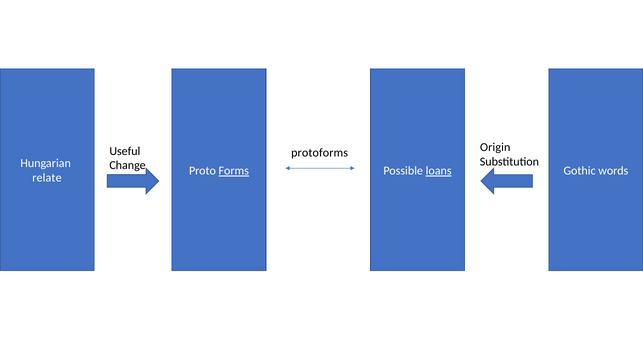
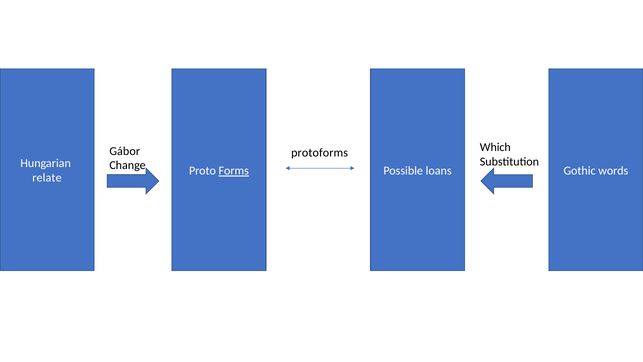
Origin: Origin -> Which
Useful: Useful -> Gábor
loans underline: present -> none
